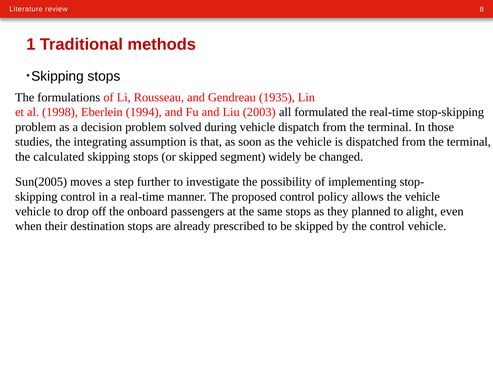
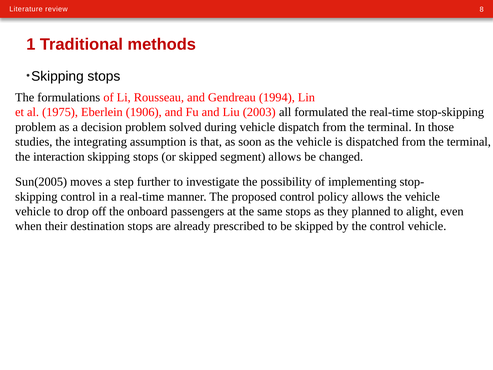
1935: 1935 -> 1994
1998: 1998 -> 1975
1994: 1994 -> 1906
calculated: calculated -> interaction
segment widely: widely -> allows
